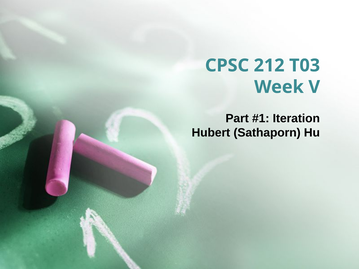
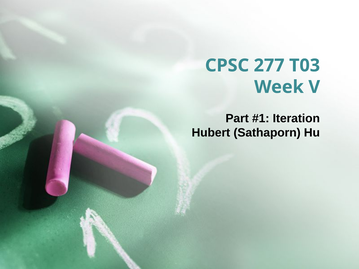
212: 212 -> 277
